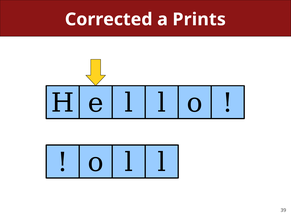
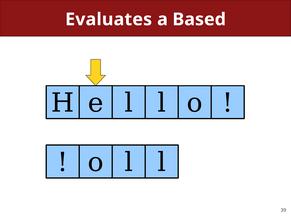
Corrected: Corrected -> Evaluates
Prints: Prints -> Based
